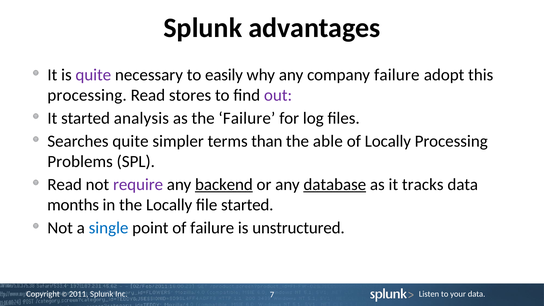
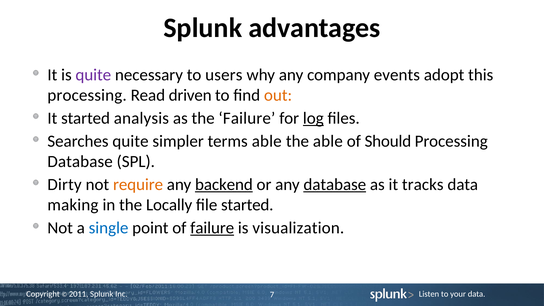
easily: easily -> users
company failure: failure -> events
stores: stores -> driven
out colour: purple -> orange
log underline: none -> present
terms than: than -> able
of Locally: Locally -> Should
Problems at (80, 162): Problems -> Database
Read at (65, 185): Read -> Dirty
require colour: purple -> orange
months: months -> making
failure at (212, 228) underline: none -> present
unstructured: unstructured -> visualization
